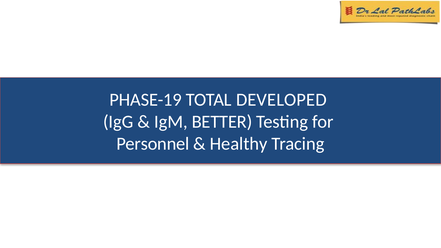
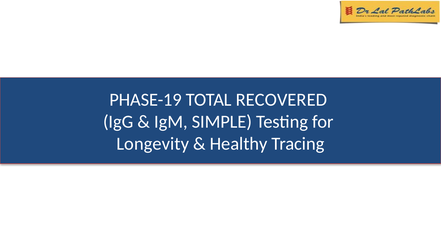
DEVELOPED: DEVELOPED -> RECOVERED
BETTER: BETTER -> SIMPLE
Personnel: Personnel -> Longevity
